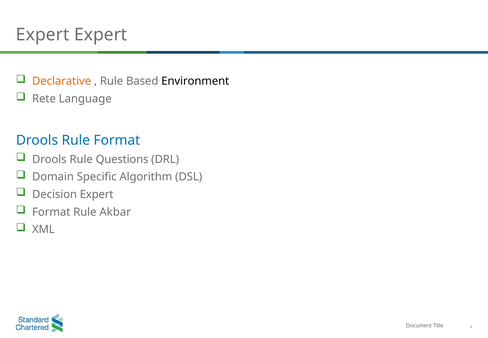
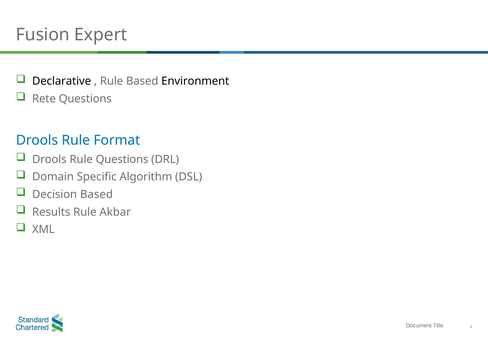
Expert at (43, 35): Expert -> Fusion
Declarative colour: orange -> black
Rete Language: Language -> Questions
Decision Expert: Expert -> Based
Format at (51, 212): Format -> Results
